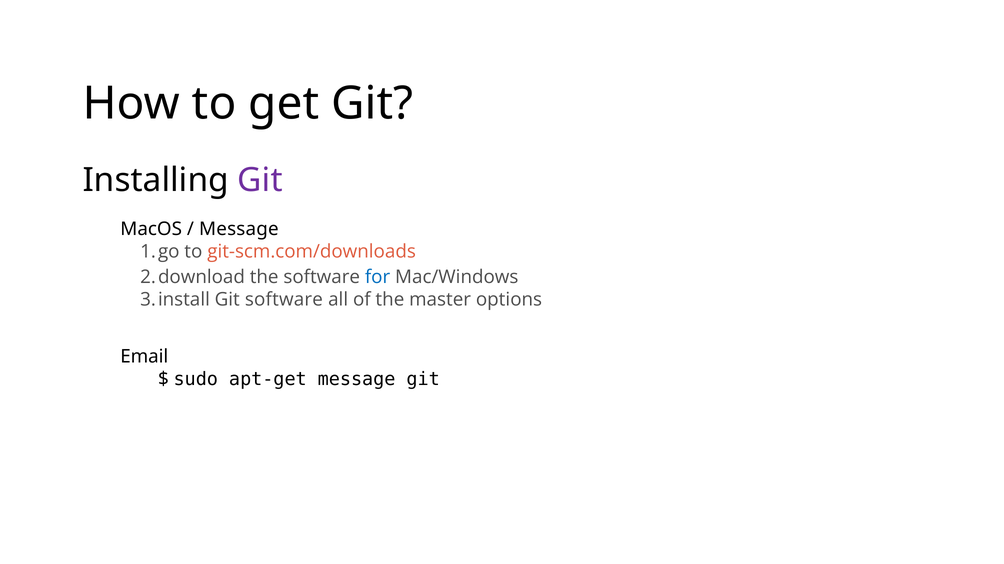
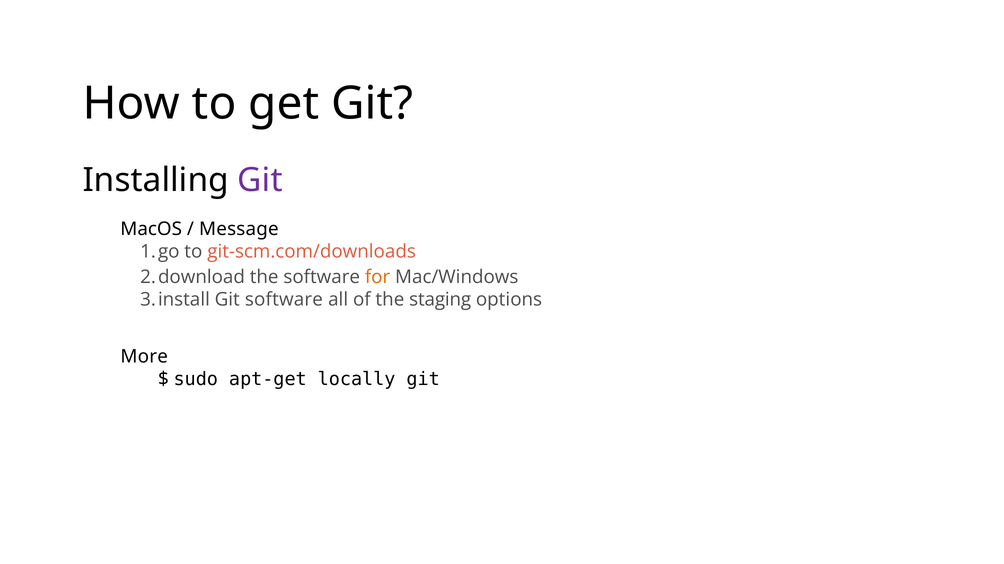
for colour: blue -> orange
master: master -> staging
Email: Email -> More
apt-get message: message -> locally
